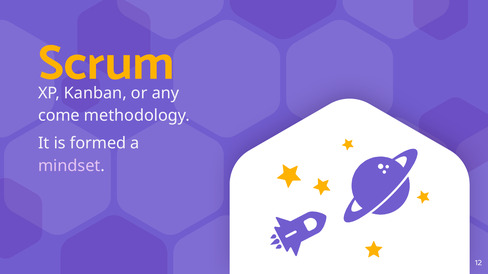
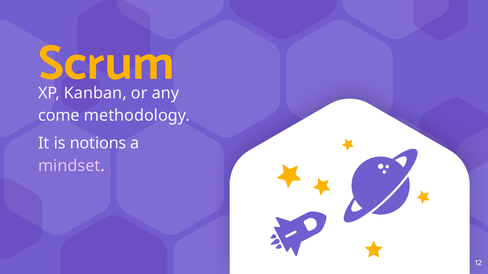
formed: formed -> notions
